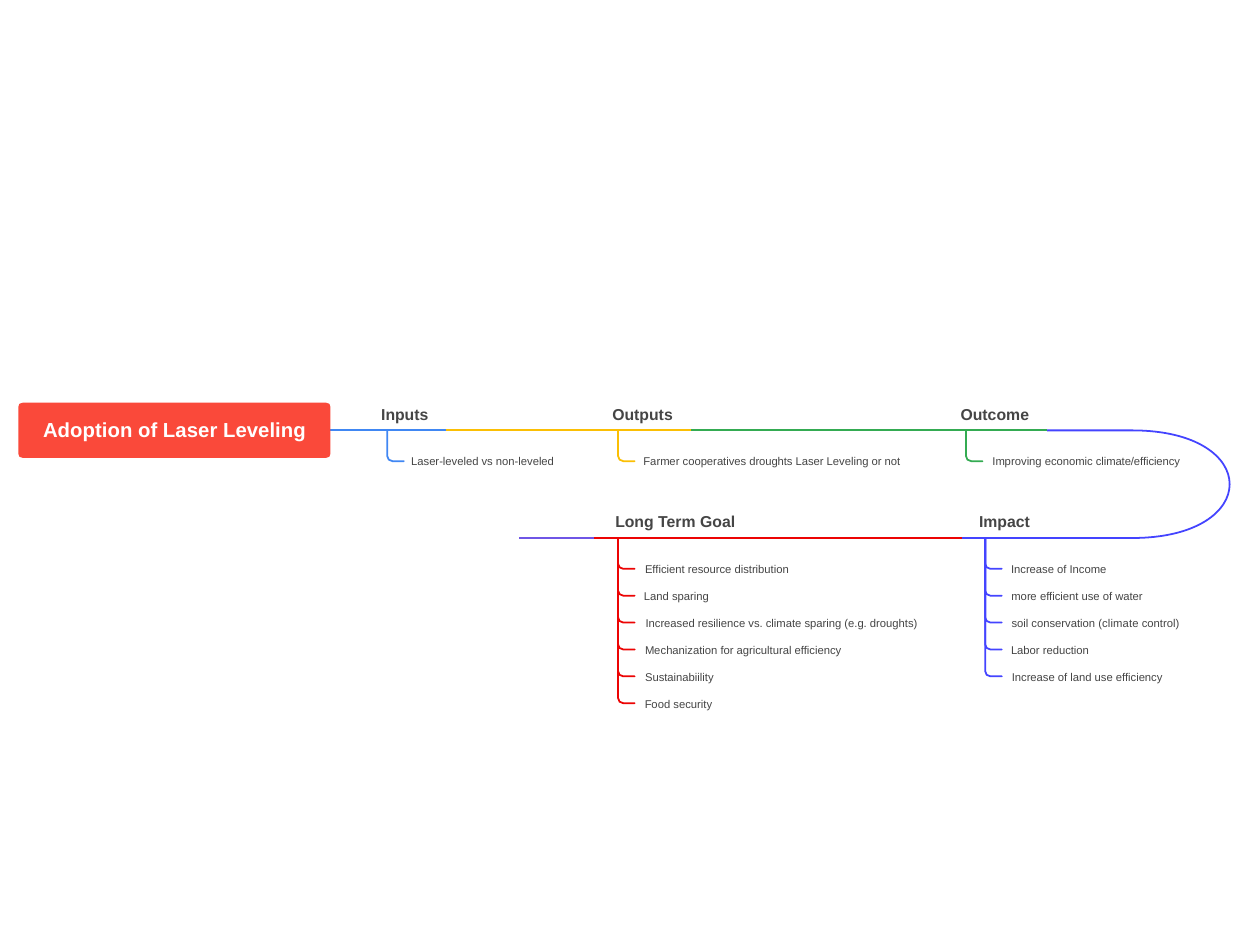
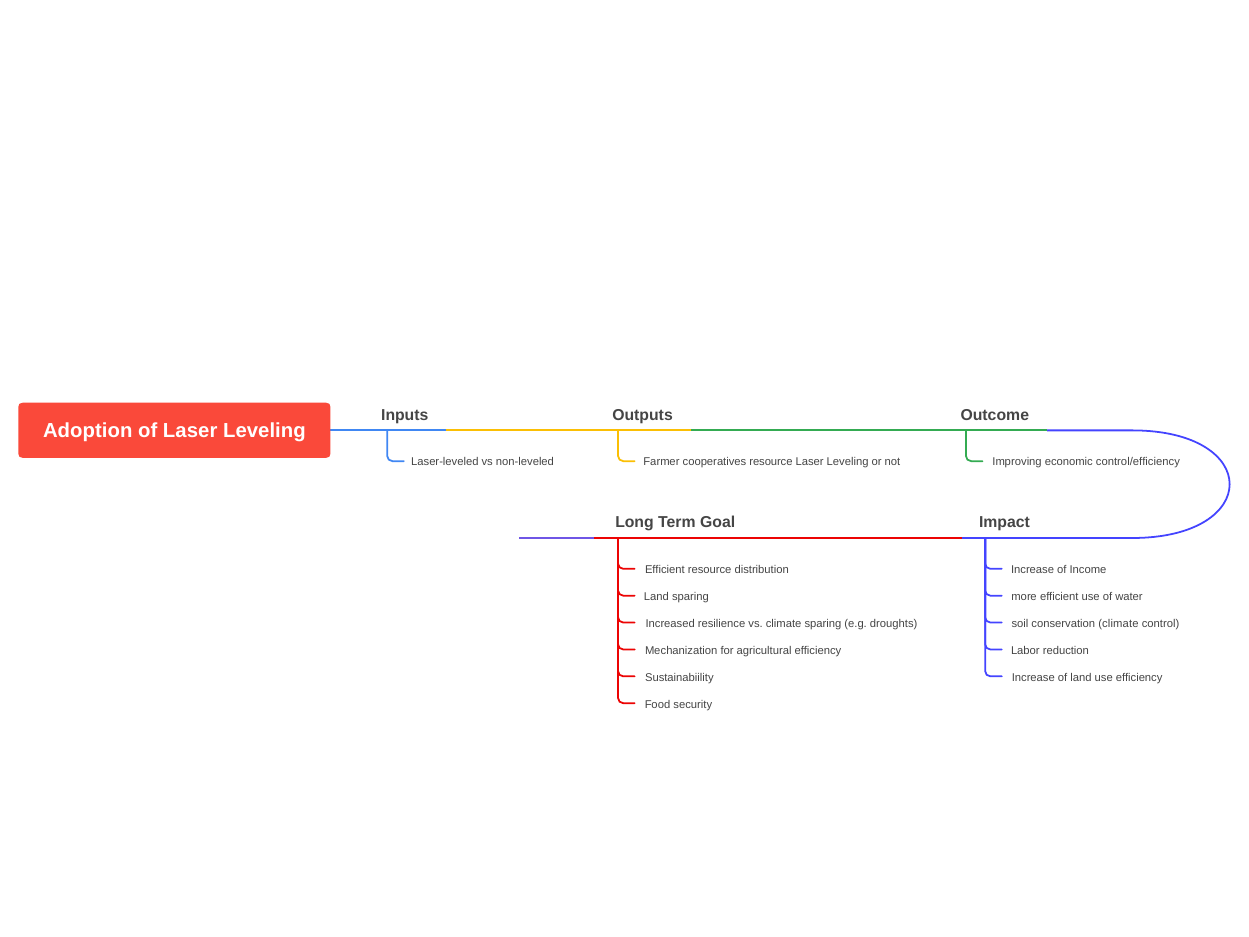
cooperatives droughts: droughts -> resource
climate/efficiency: climate/efficiency -> control/efficiency
